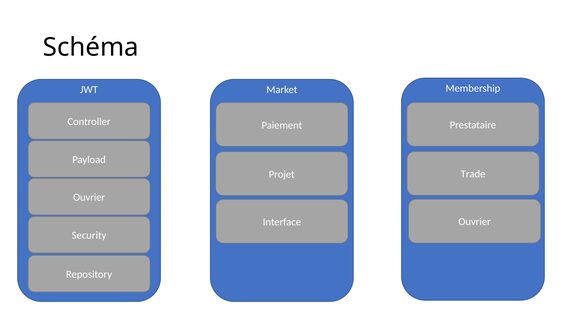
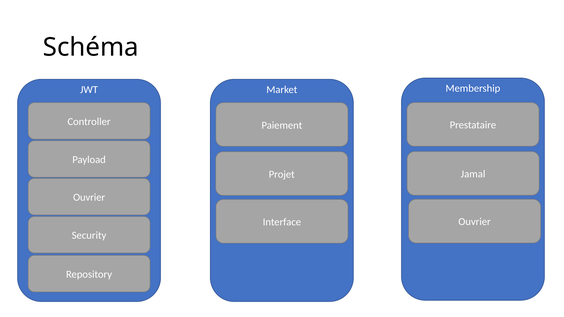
Trade: Trade -> Jamal
